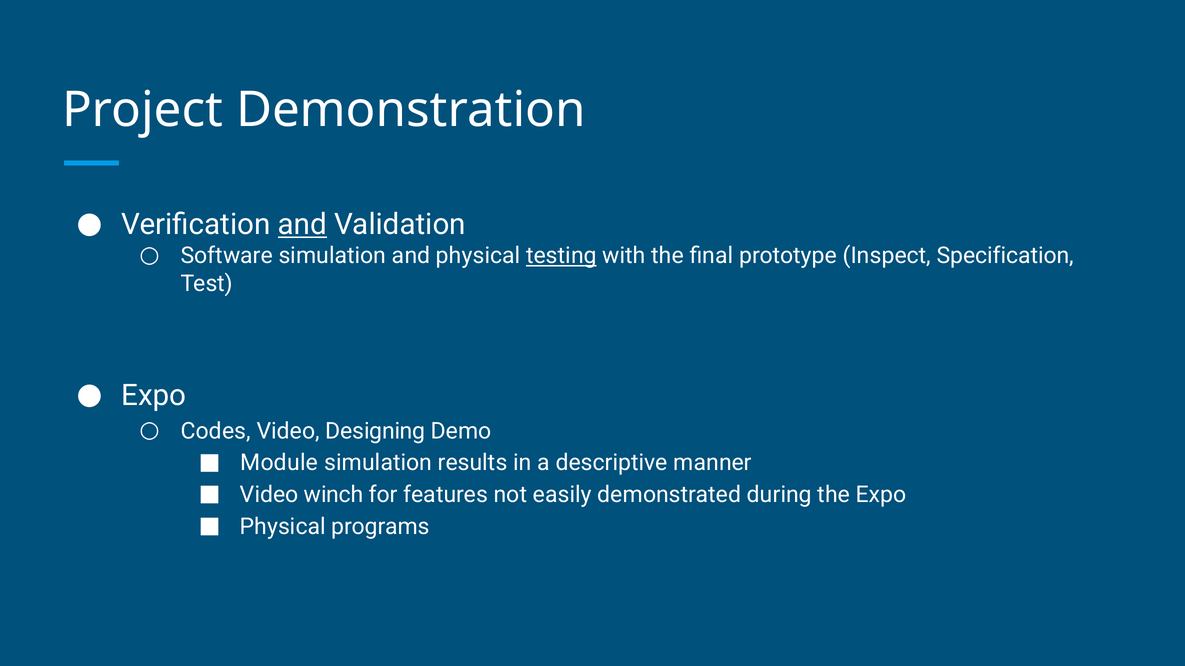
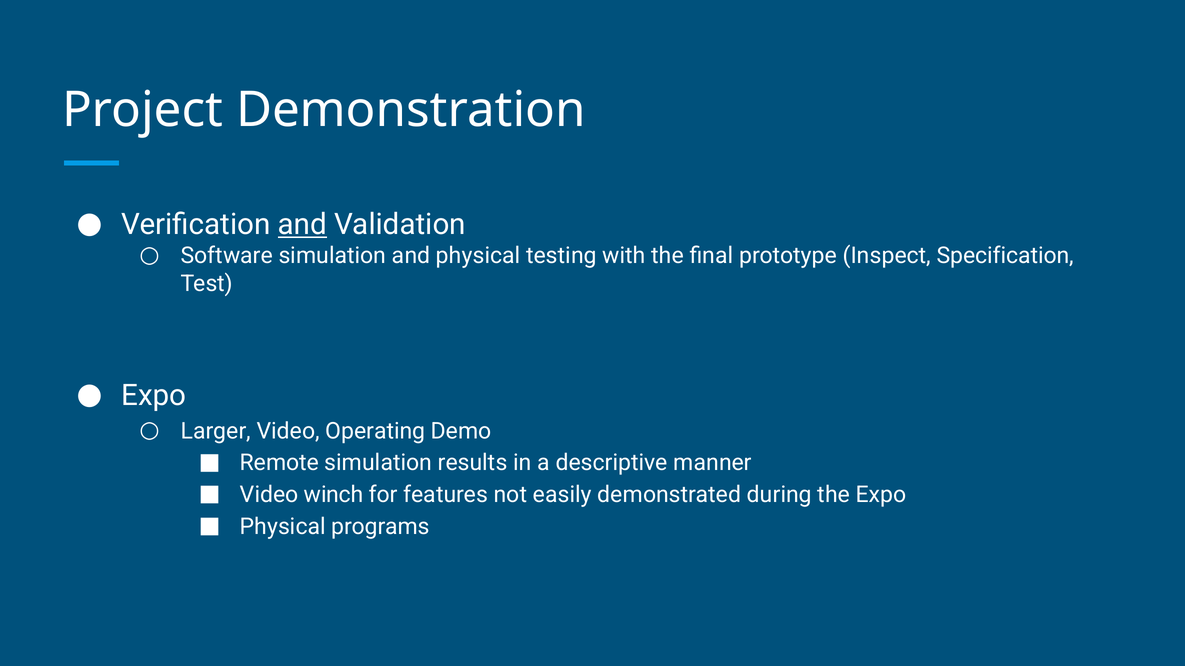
testing underline: present -> none
Codes: Codes -> Larger
Designing: Designing -> Operating
Module: Module -> Remote
